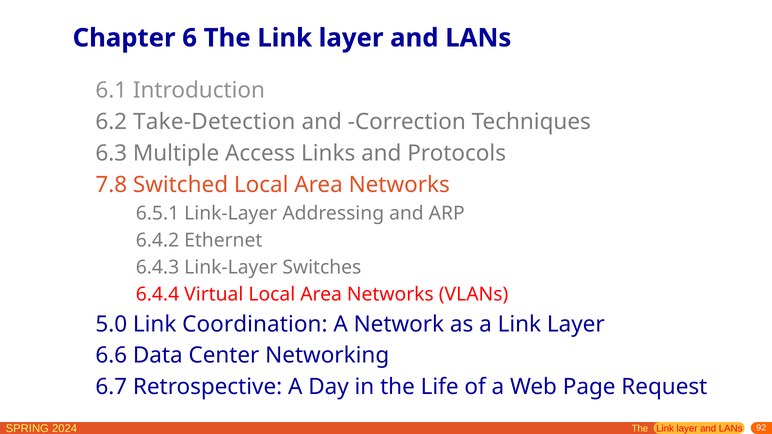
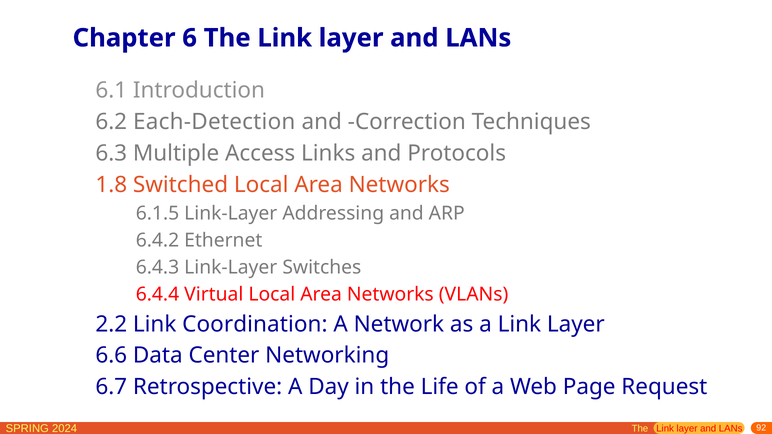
Take-Detection: Take-Detection -> Each-Detection
7.8: 7.8 -> 1.8
6.5.1: 6.5.1 -> 6.1.5
5.0: 5.0 -> 2.2
